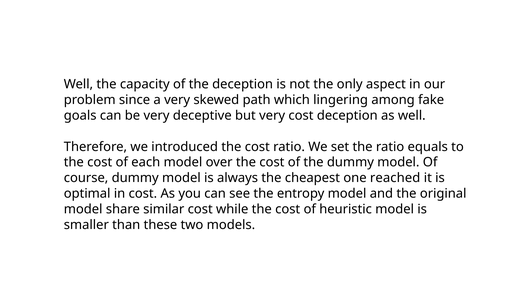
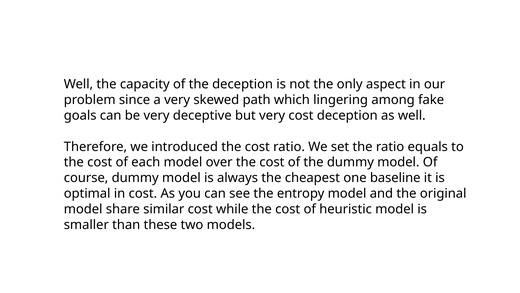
reached: reached -> baseline
